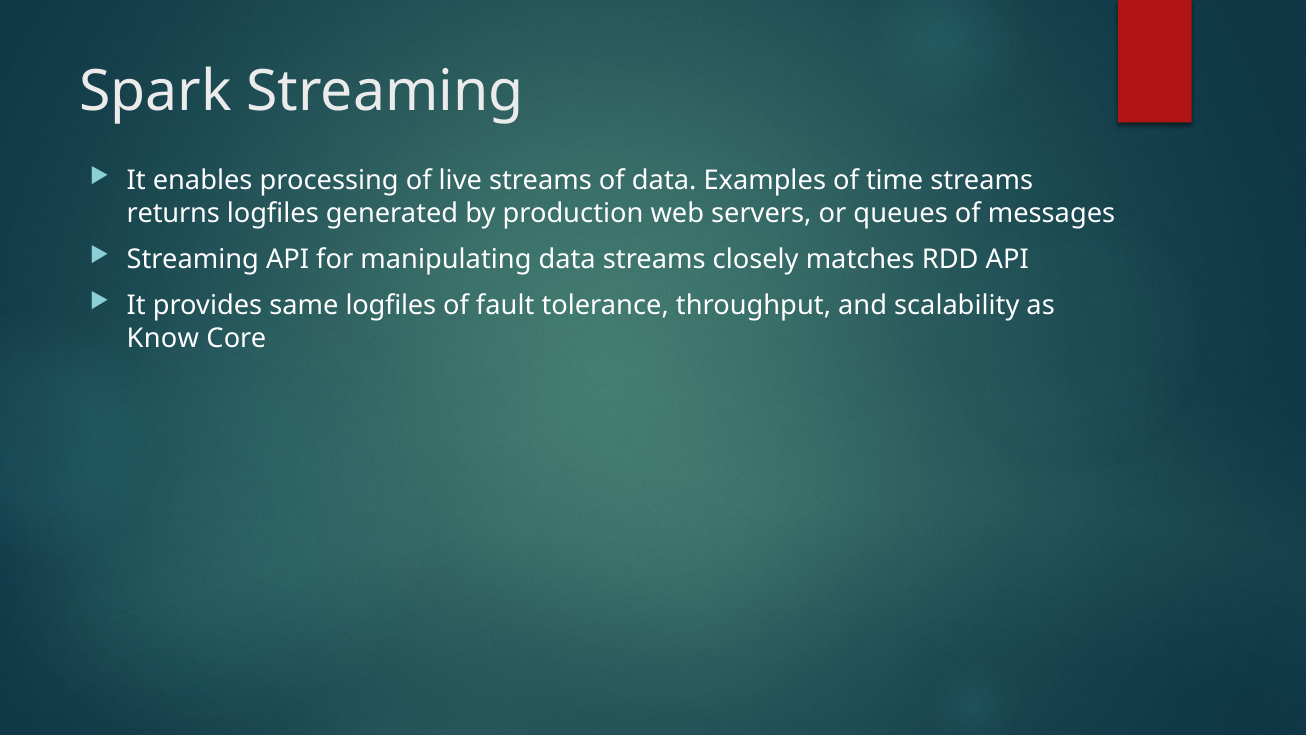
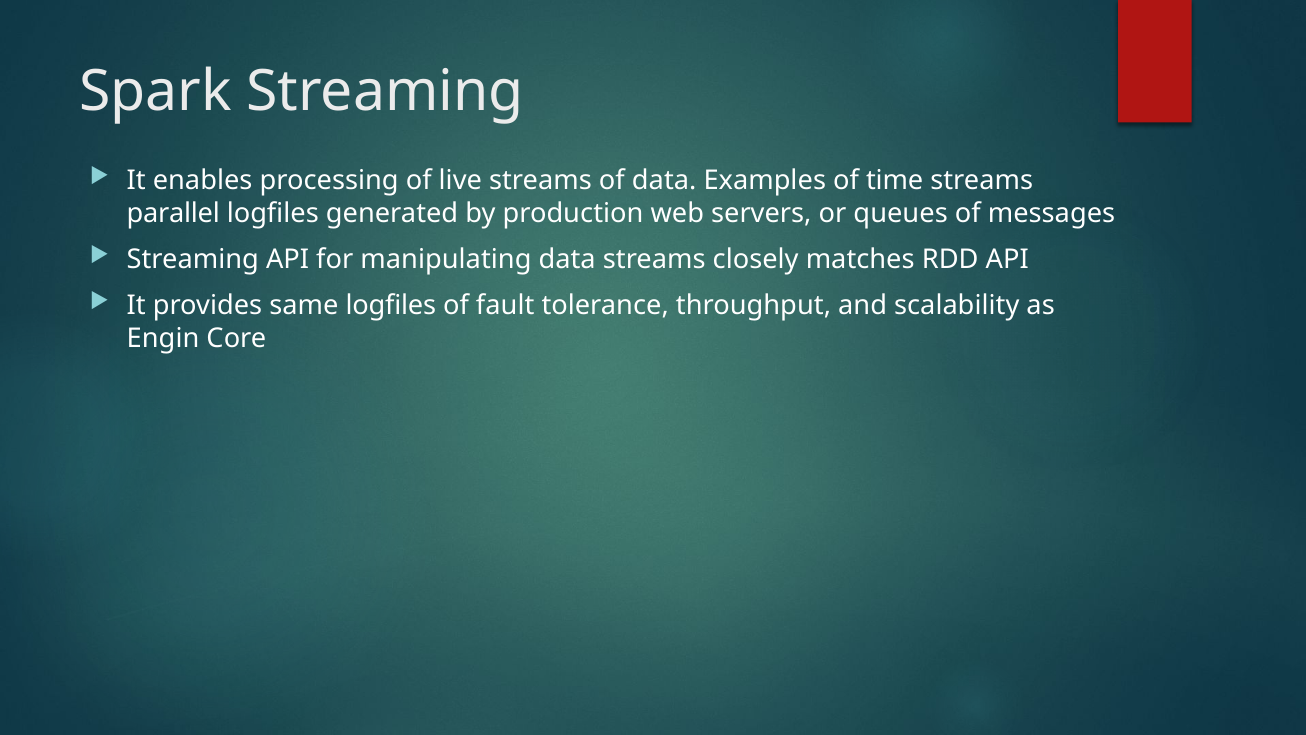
returns: returns -> parallel
Know: Know -> Engin
